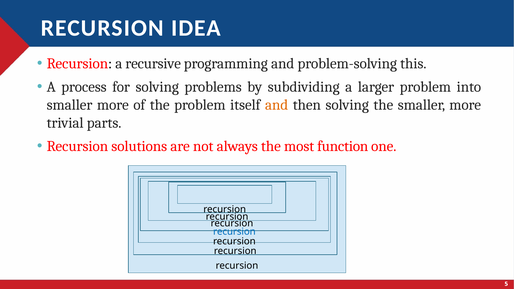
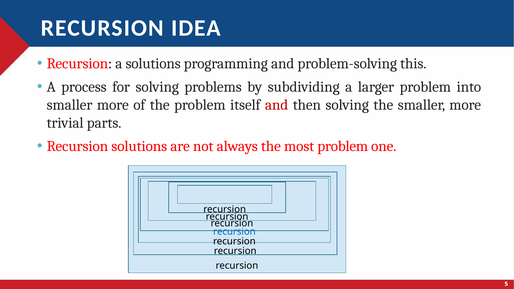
a recursive: recursive -> solutions
and at (277, 105) colour: orange -> red
most function: function -> problem
